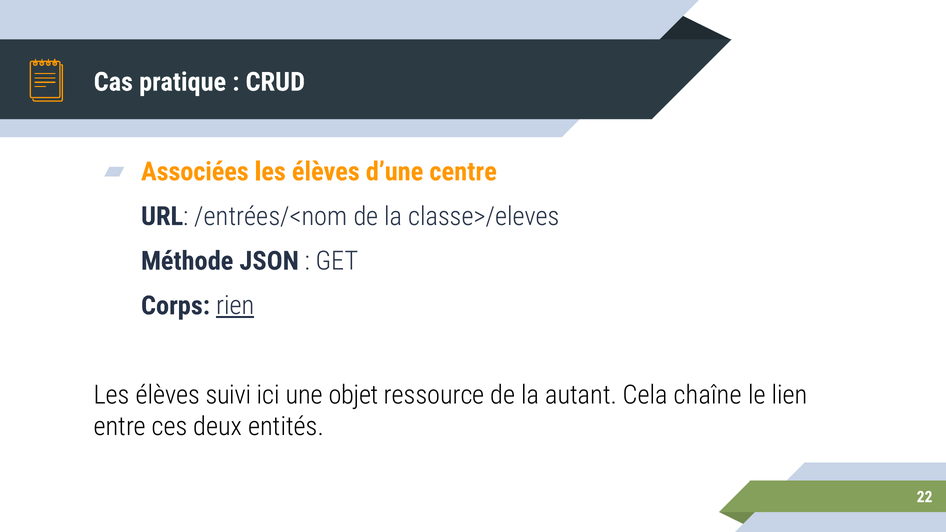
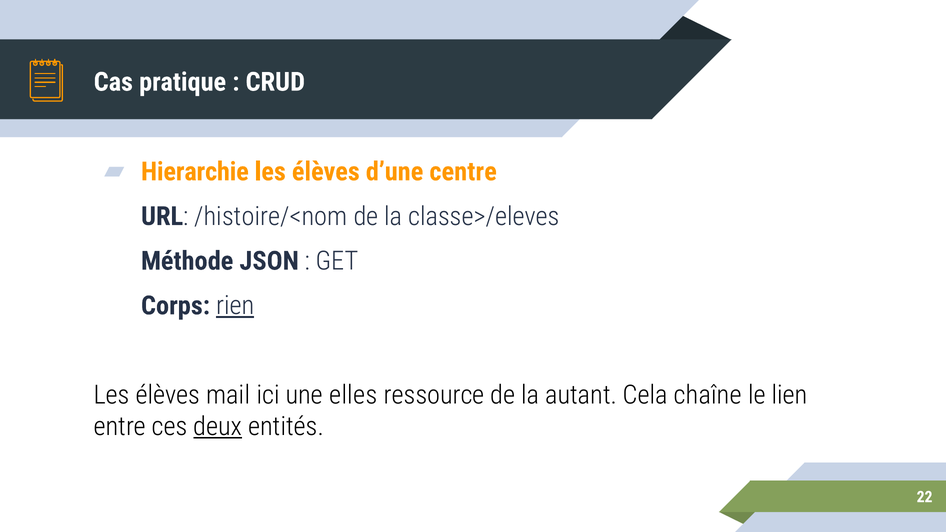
Associées: Associées -> Hierarchie
/entrées/<nom: /entrées/<nom -> /histoire/<nom
suivi: suivi -> mail
objet: objet -> elles
deux underline: none -> present
